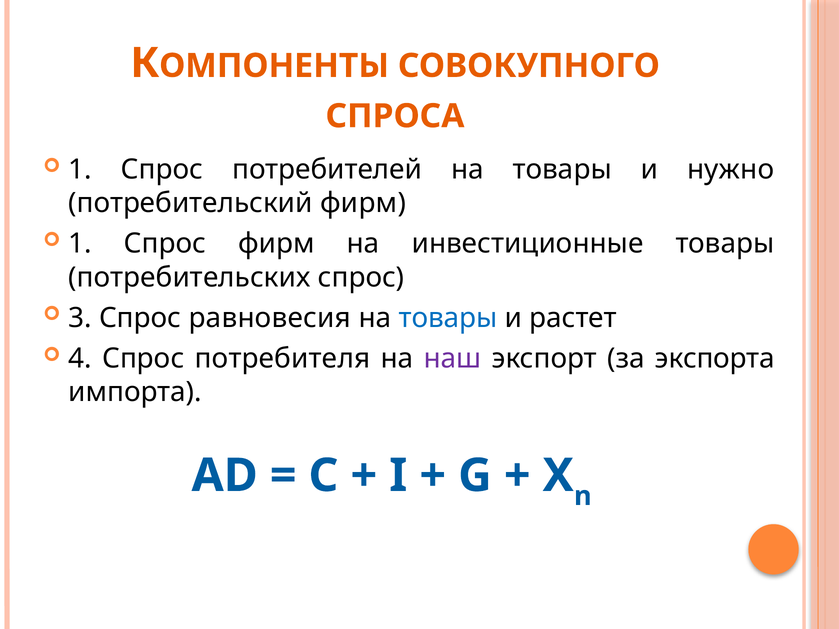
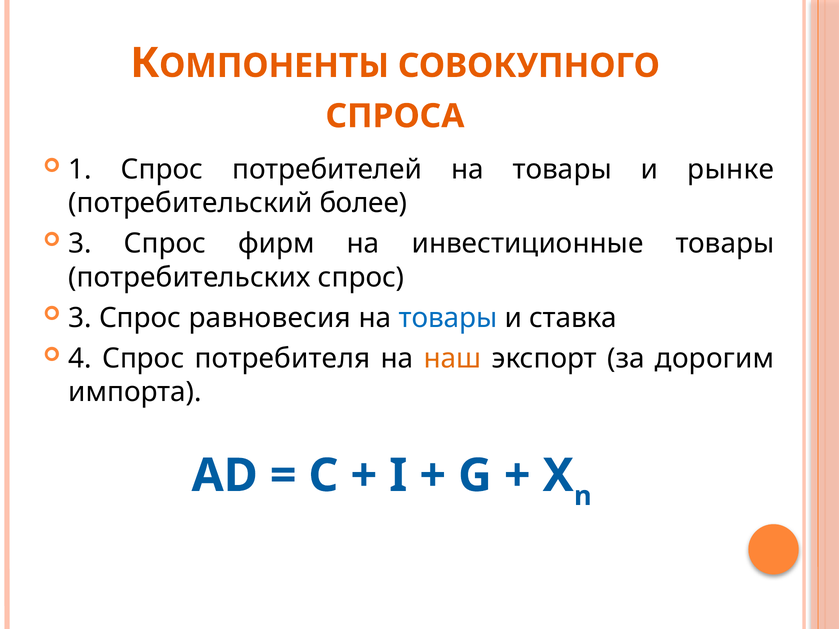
нужно: нужно -> рынке
потребительский фирм: фирм -> более
1 at (80, 244): 1 -> 3
растет: растет -> ставка
наш colour: purple -> orange
экспорта: экспорта -> дорогим
